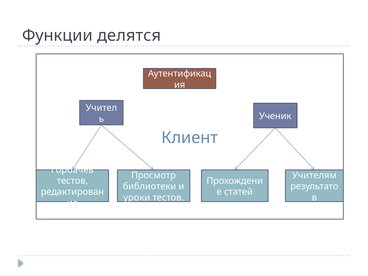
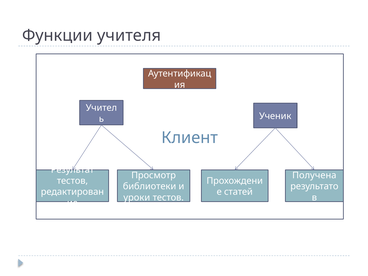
делятся: делятся -> учителя
Горбачев: Горбачев -> Результат
Учителям: Учителям -> Получена
